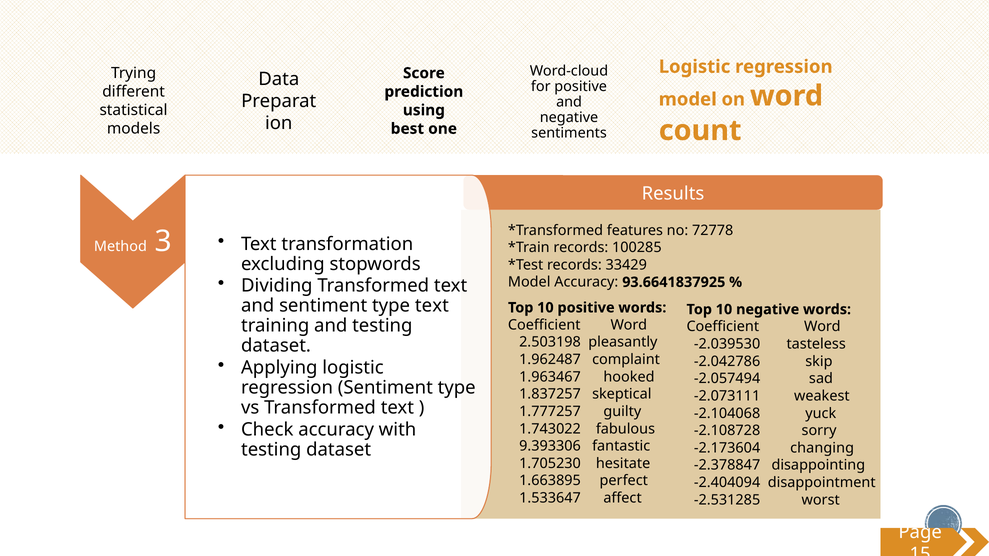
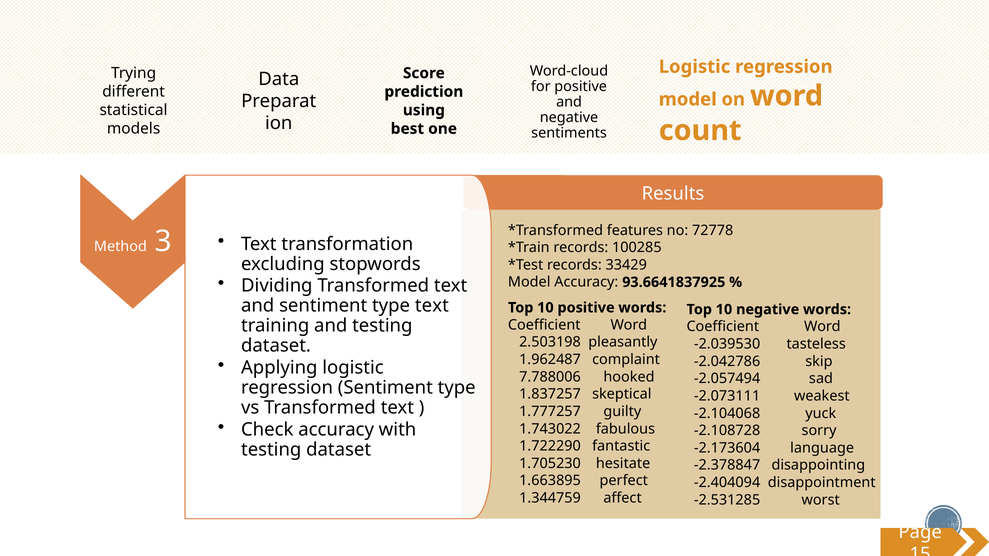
1.963467: 1.963467 -> 7.788006
9.393306: 9.393306 -> 1.722290
changing: changing -> language
1.533647: 1.533647 -> 1.344759
